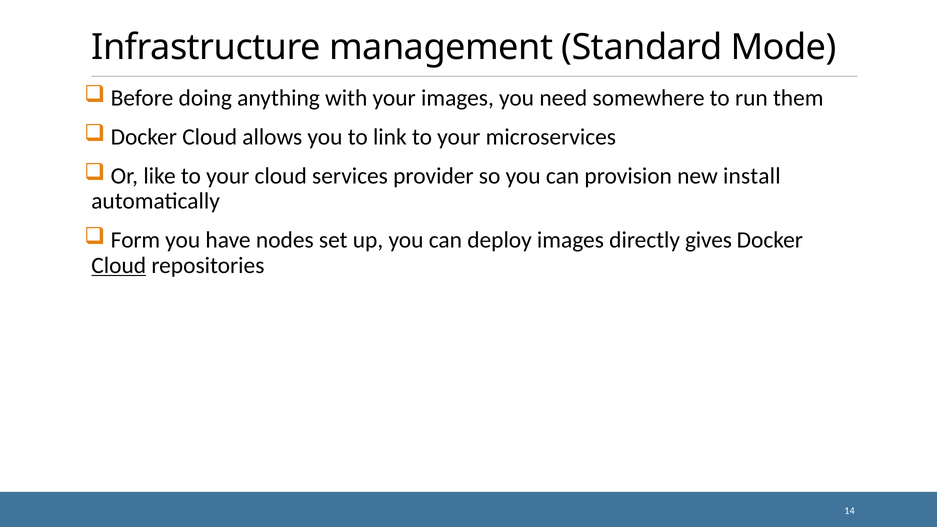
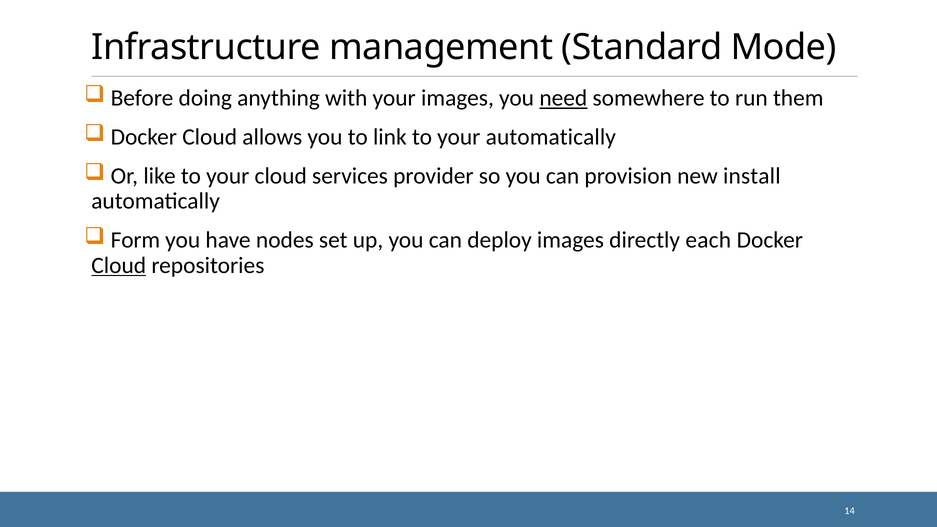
need underline: none -> present
your microservices: microservices -> automatically
gives: gives -> each
